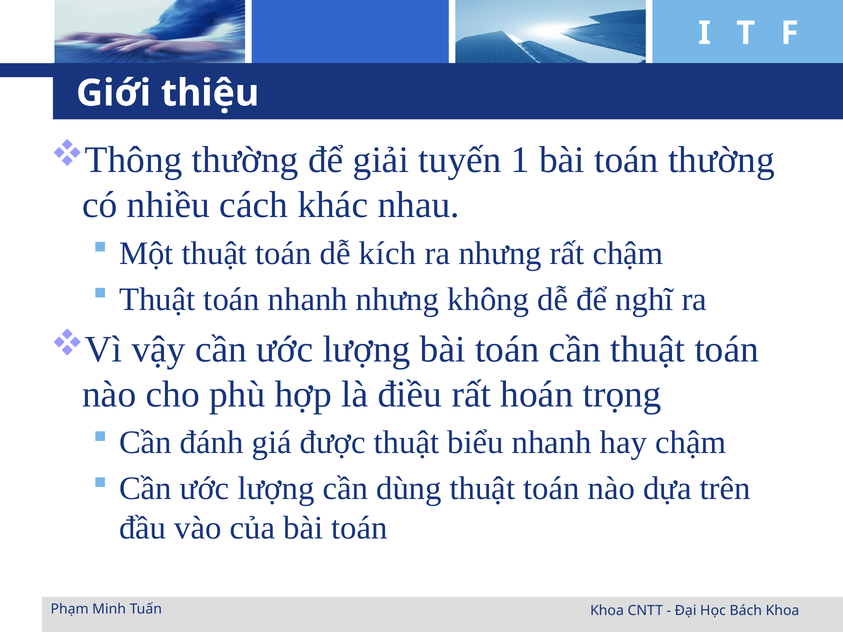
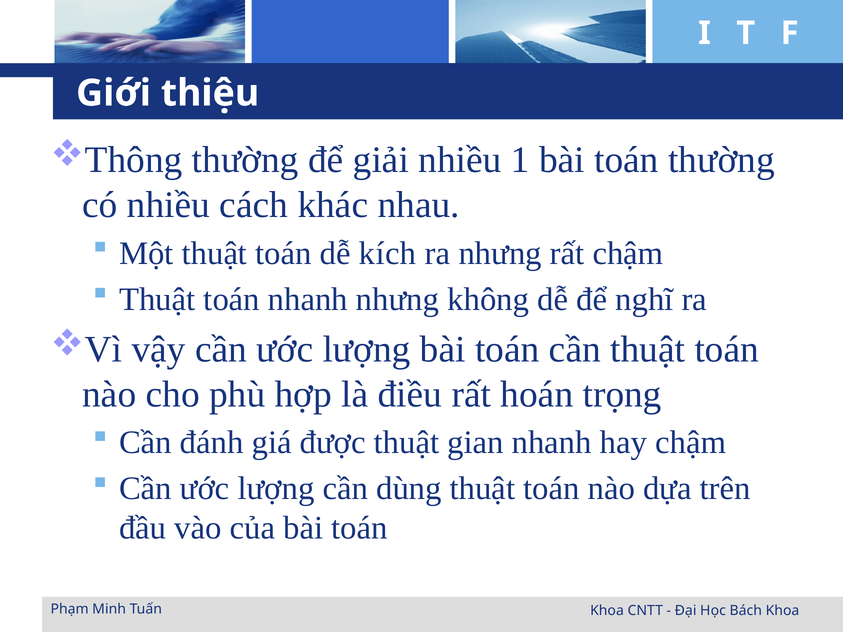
giải tuyến: tuyến -> nhiều
biểu: biểu -> gian
